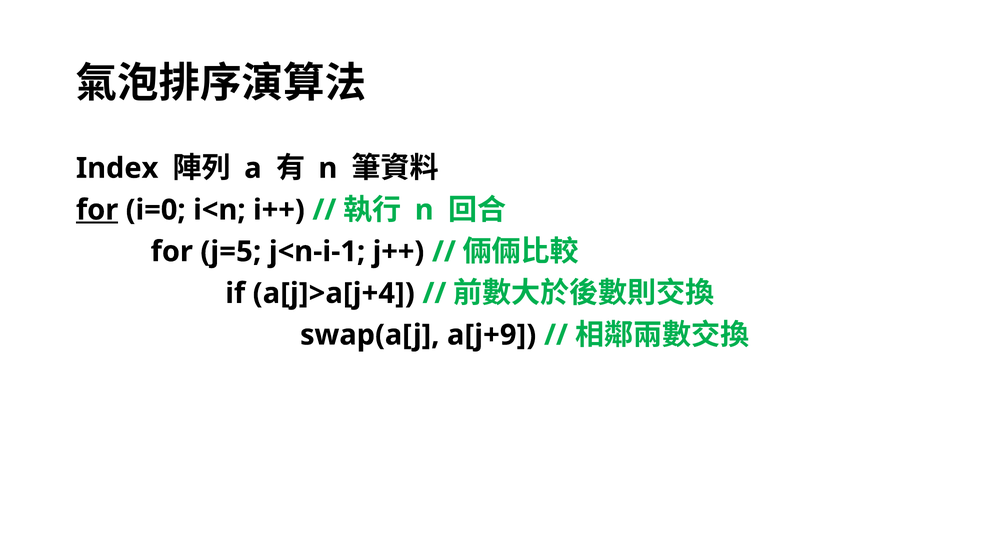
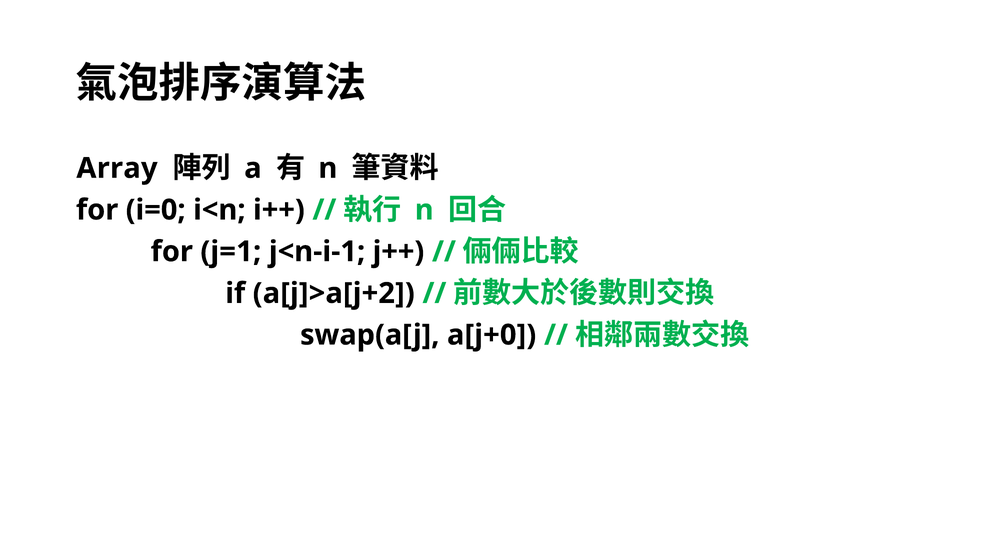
Index: Index -> Array
for at (97, 210) underline: present -> none
j=5: j=5 -> j=1
a[j]>a[j+4: a[j]>a[j+4 -> a[j]>a[j+2
a[j+9: a[j+9 -> a[j+0
